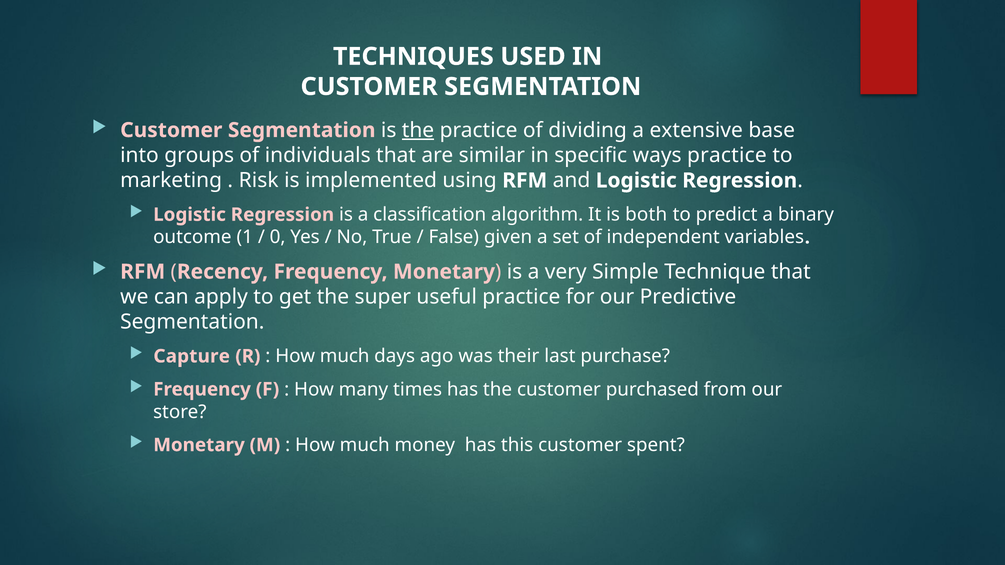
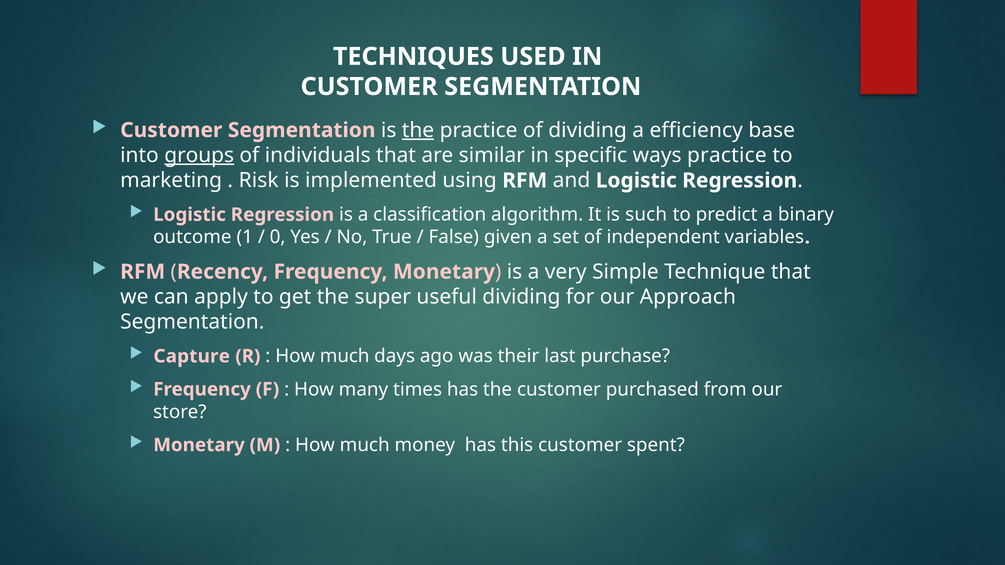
extensive: extensive -> efficiency
groups underline: none -> present
both: both -> such
useful practice: practice -> dividing
Predictive: Predictive -> Approach
